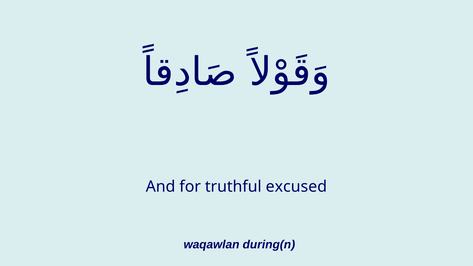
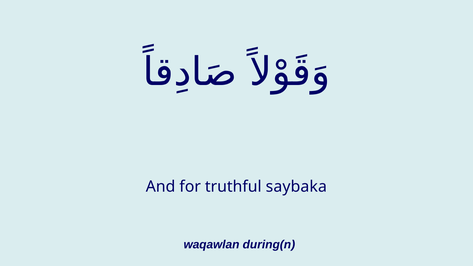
excused: excused -> saybaka
